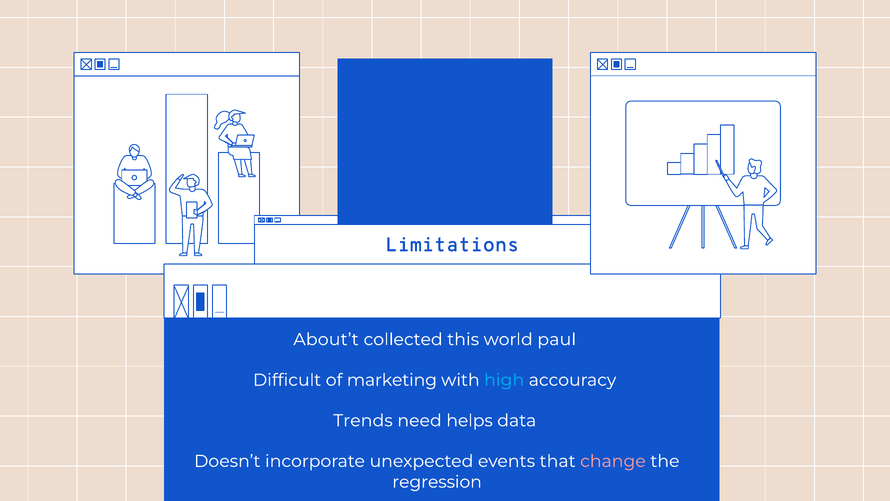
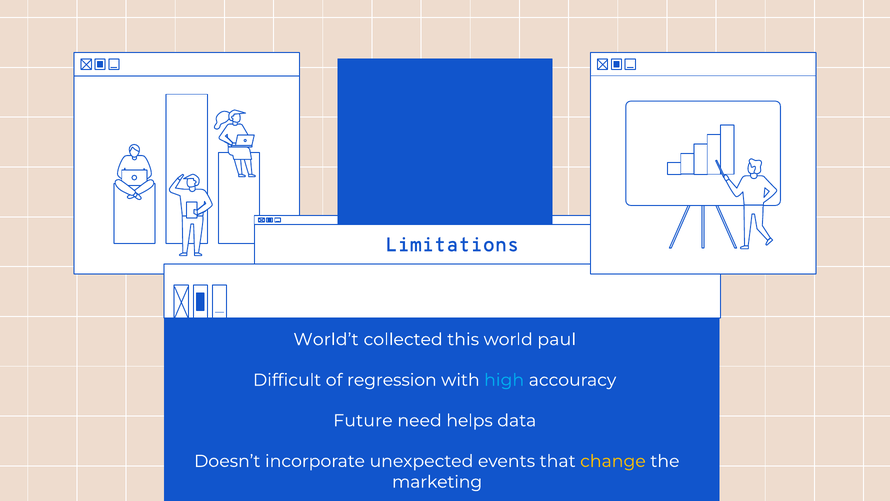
About’t: About’t -> World’t
marketing: marketing -> regression
Trends: Trends -> Future
change colour: pink -> yellow
regression: regression -> marketing
